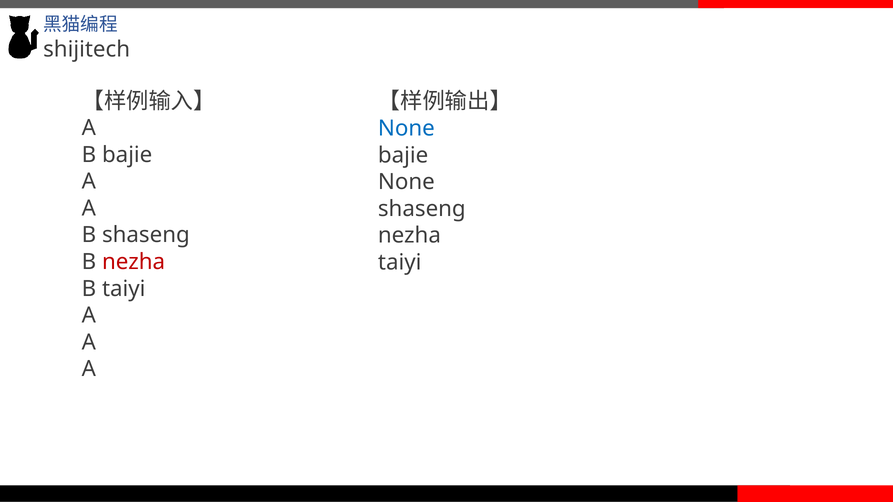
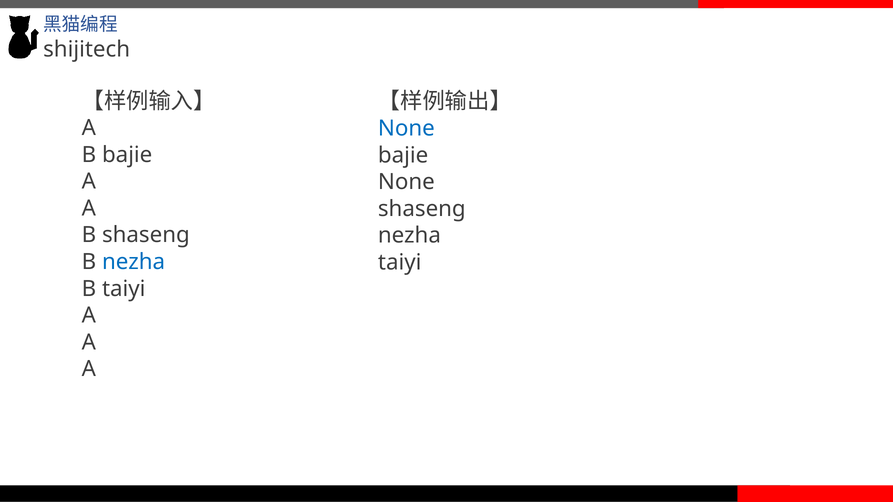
nezha at (134, 262) colour: red -> blue
